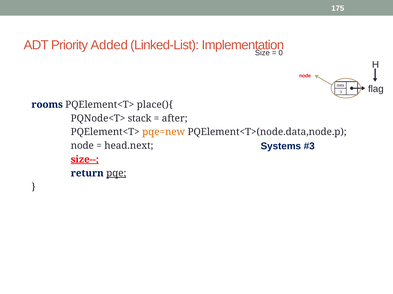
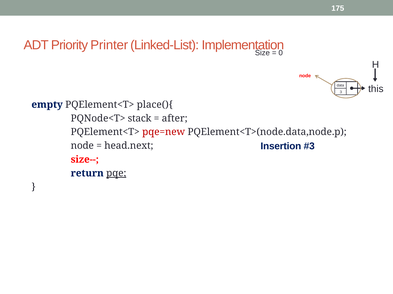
Added: Added -> Printer
flag: flag -> this
rooms: rooms -> empty
pqe=new colour: orange -> red
Systems: Systems -> Insertion
size-- underline: present -> none
